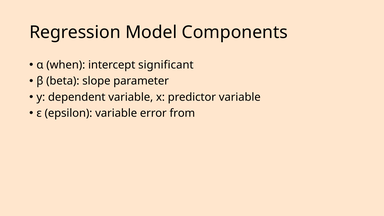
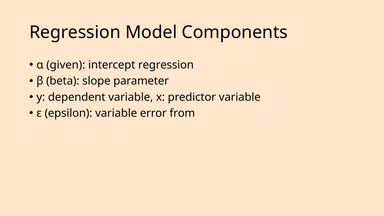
when: when -> given
intercept significant: significant -> regression
